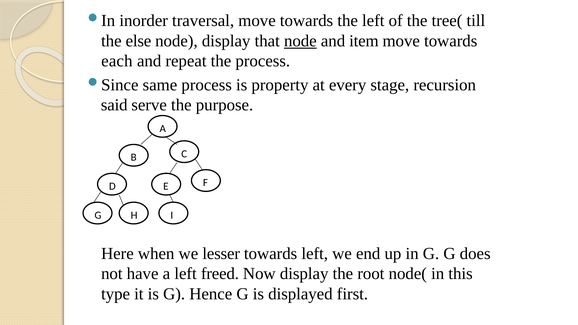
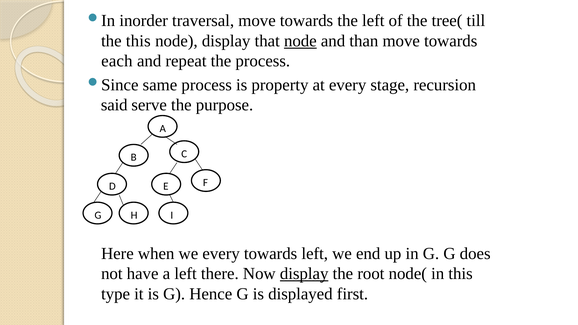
the else: else -> this
item: item -> than
we lesser: lesser -> every
freed: freed -> there
display at (304, 274) underline: none -> present
